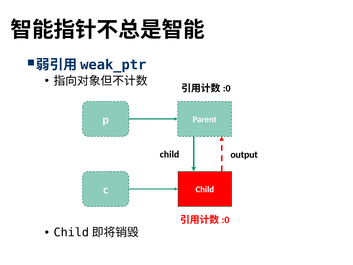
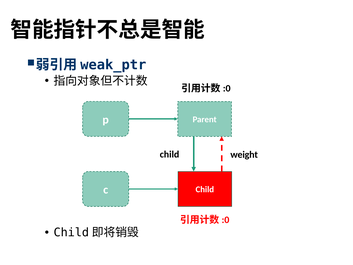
output: output -> weight
